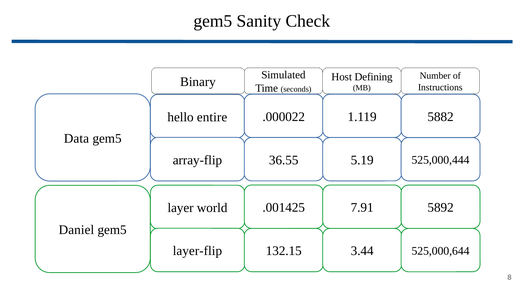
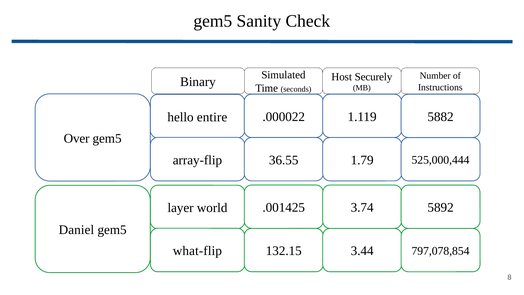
Defining: Defining -> Securely
Data: Data -> Over
5.19: 5.19 -> 1.79
7.91: 7.91 -> 3.74
layer-flip: layer-flip -> what-flip
525,000,644: 525,000,644 -> 797,078,854
